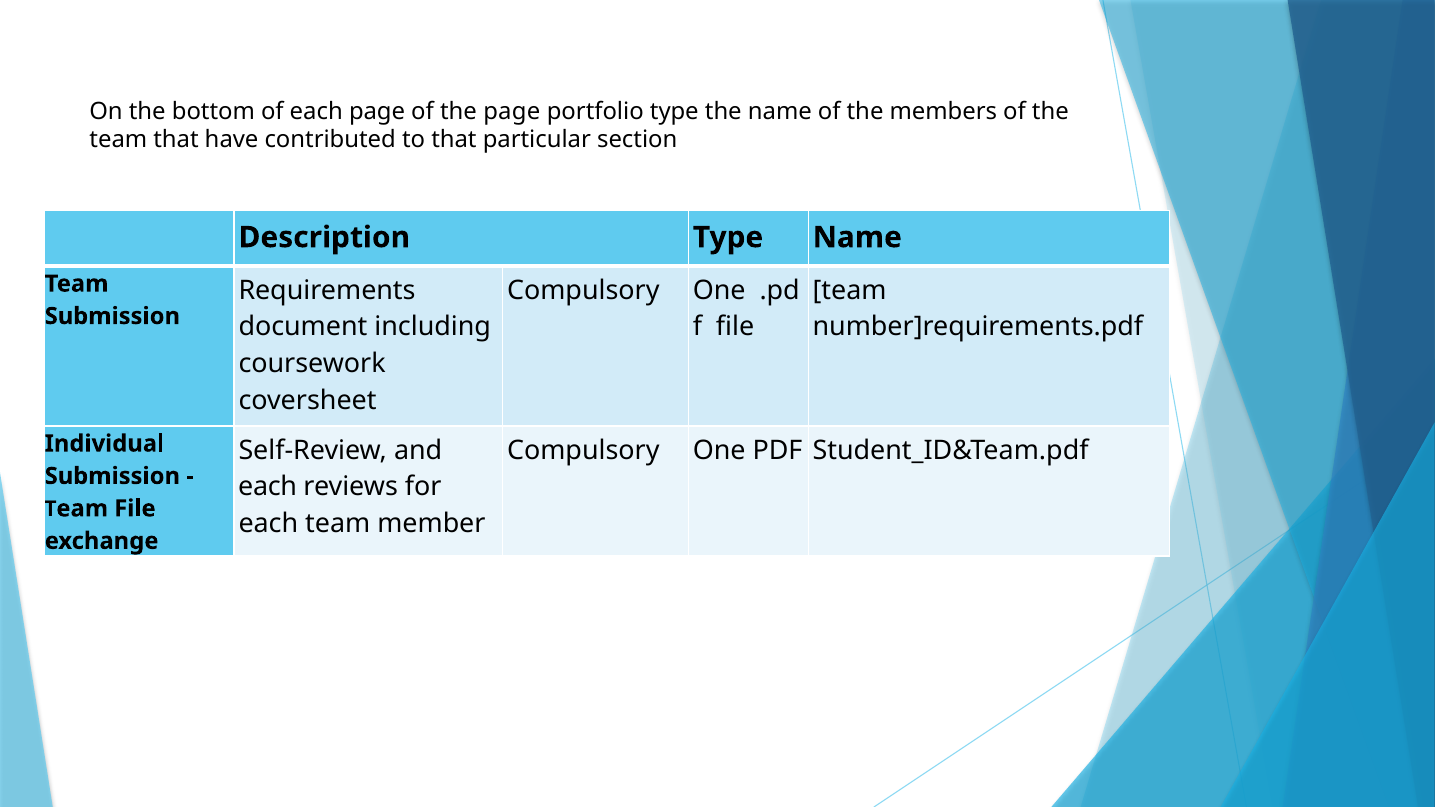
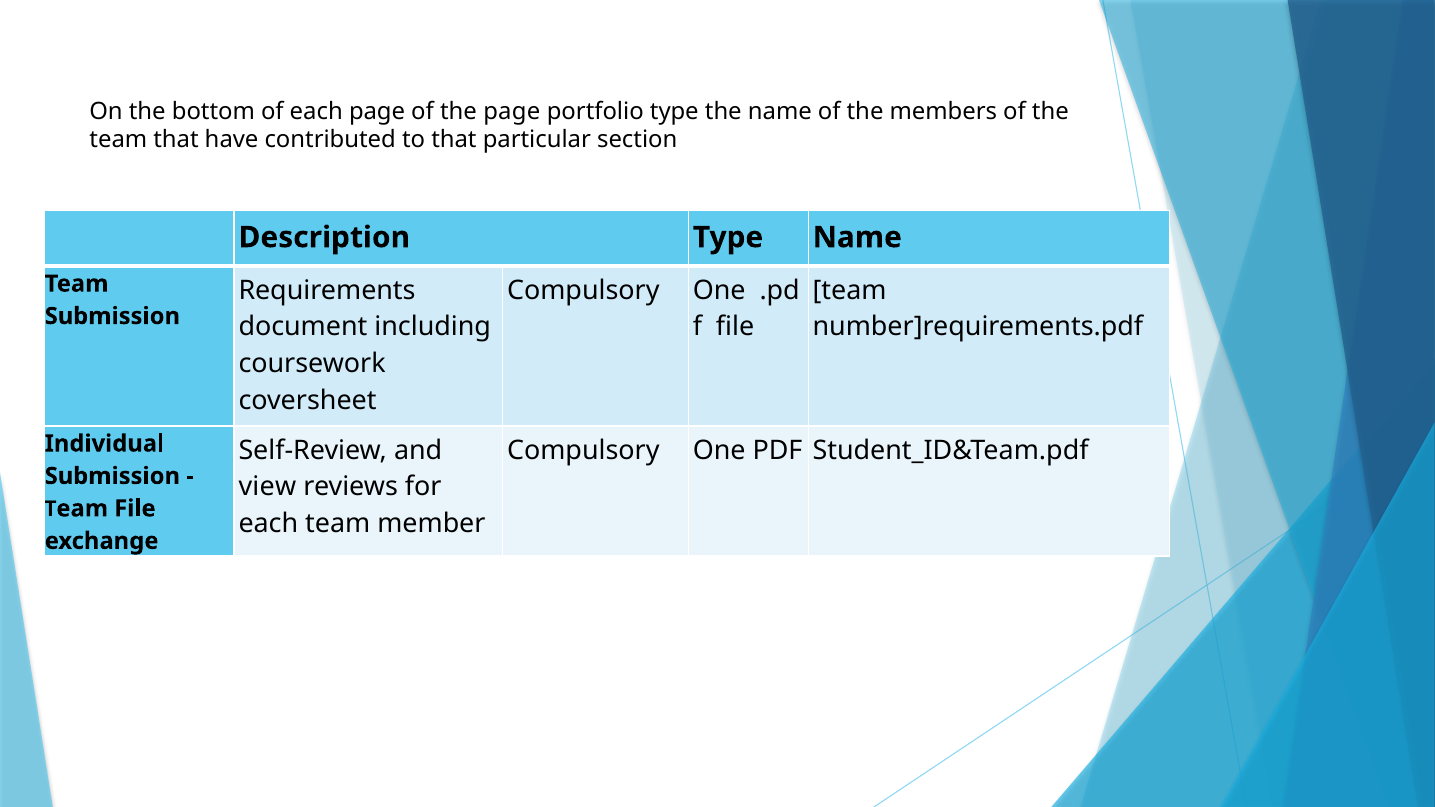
each at (268, 487): each -> view
